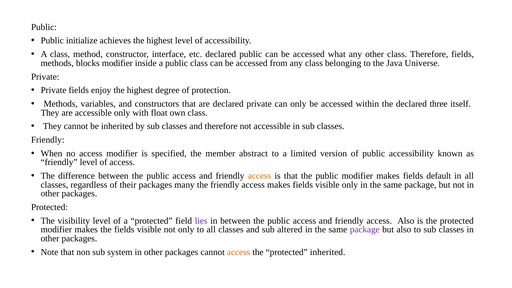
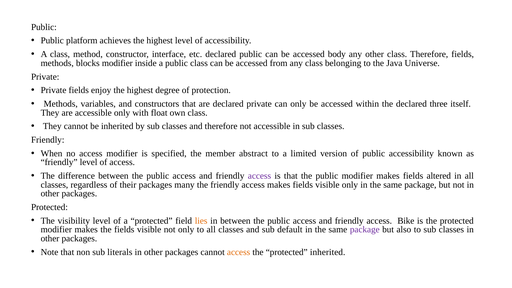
initialize: initialize -> platform
what: what -> body
access at (259, 176) colour: orange -> purple
default: default -> altered
lies colour: purple -> orange
access Also: Also -> Bike
altered: altered -> default
system: system -> literals
